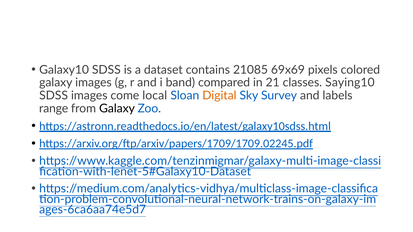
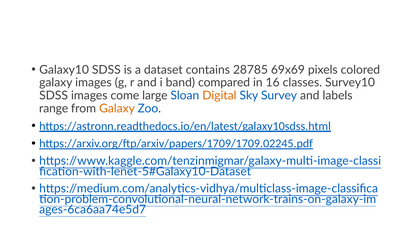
21085: 21085 -> 28785
21: 21 -> 16
Saying10: Saying10 -> Survey10
local: local -> large
Galaxy at (117, 109) colour: black -> orange
